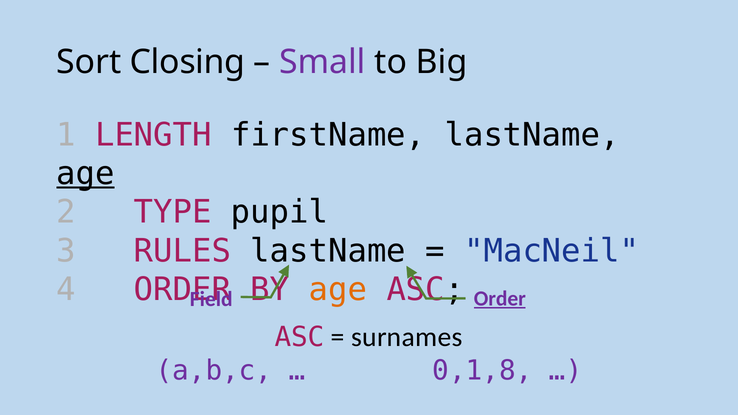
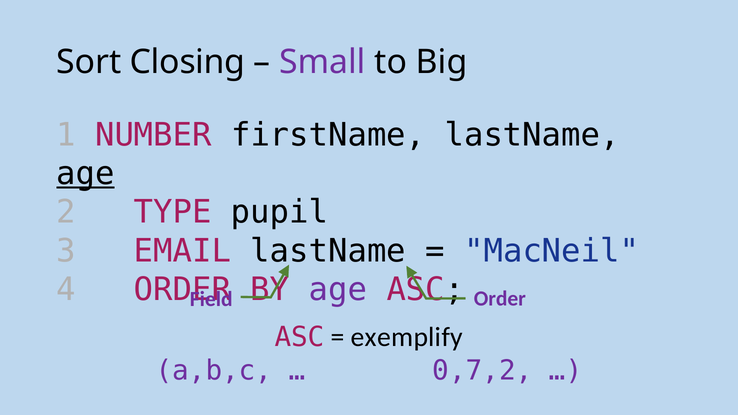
LENGTH: LENGTH -> NUMBER
RULES: RULES -> EMAIL
age at (338, 290) colour: orange -> purple
Order at (500, 299) underline: present -> none
surnames: surnames -> exemplify
0,1,8: 0,1,8 -> 0,7,2
